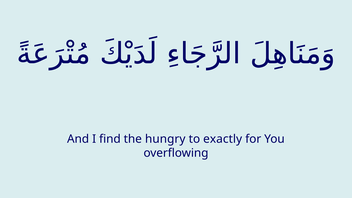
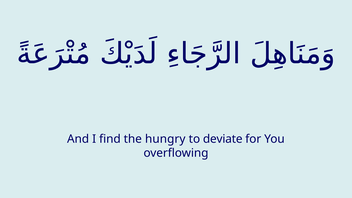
exactly: exactly -> deviate
